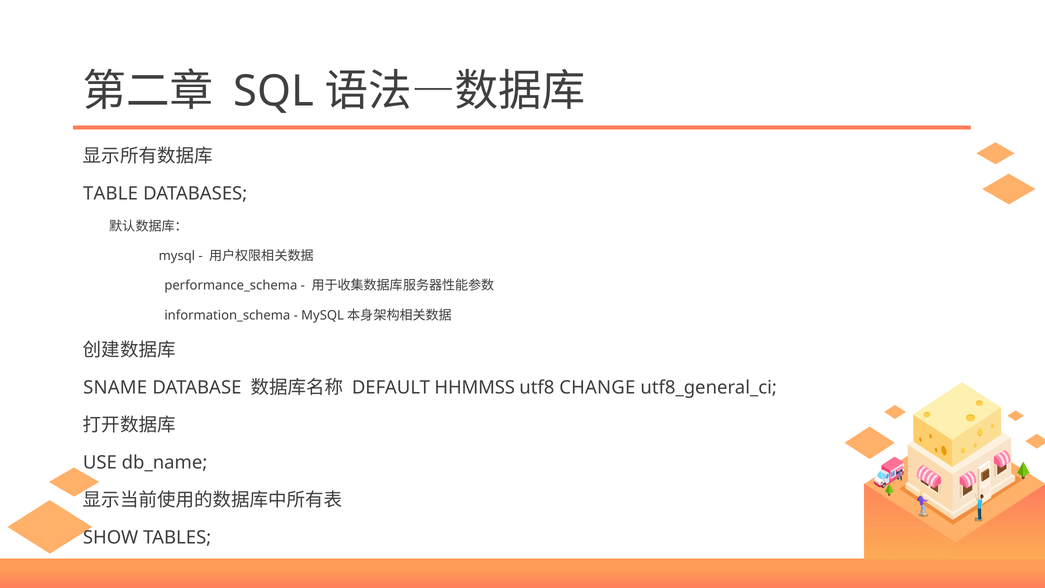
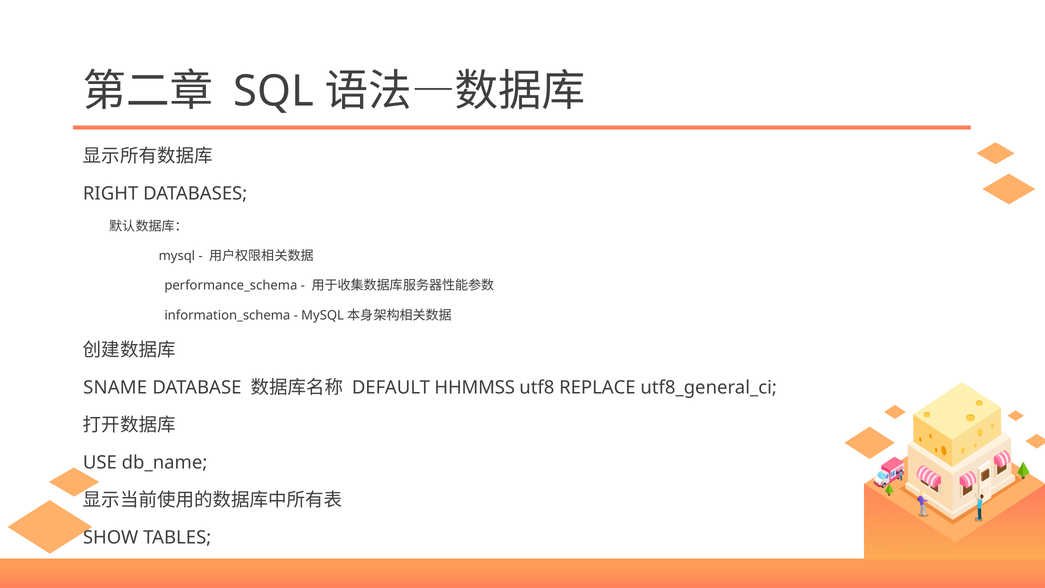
TABLE: TABLE -> RIGHT
CHANGE: CHANGE -> REPLACE
